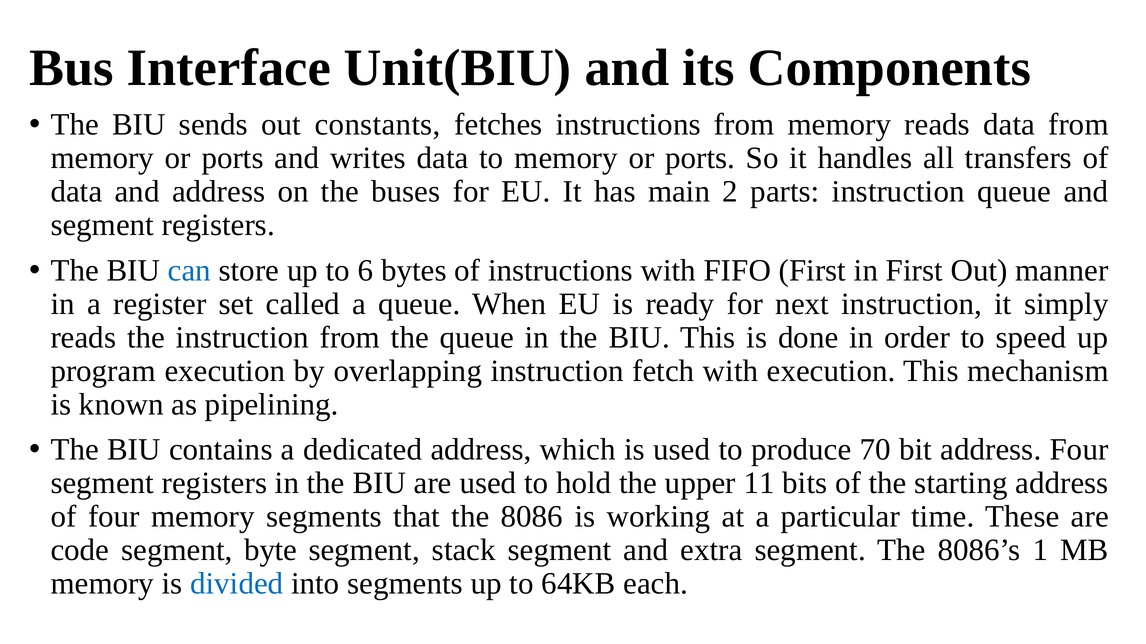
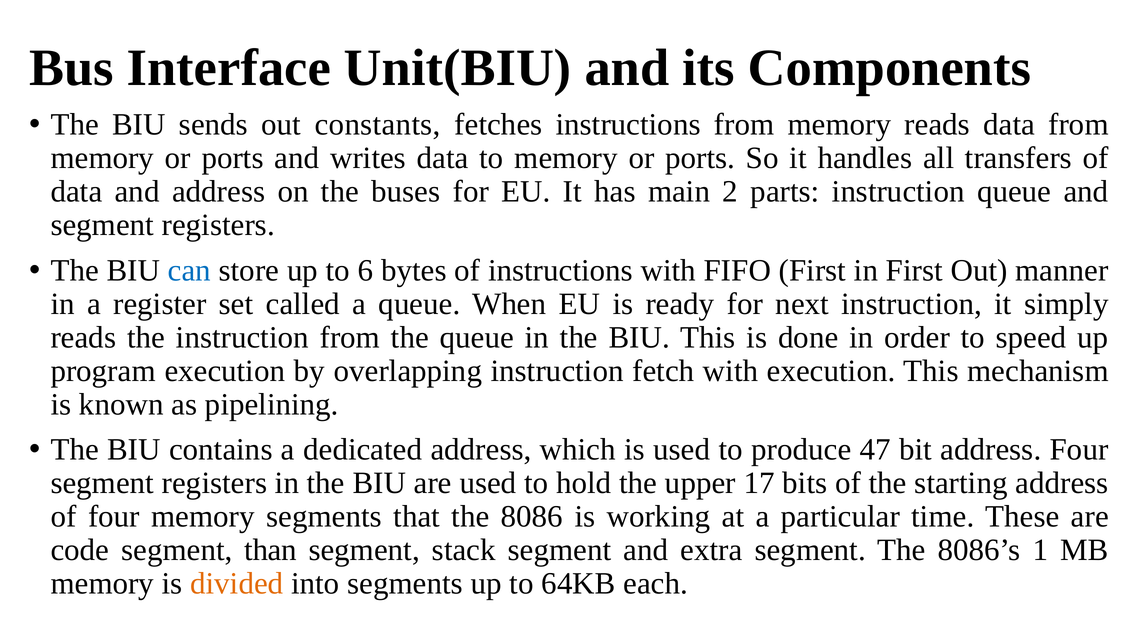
70: 70 -> 47
11: 11 -> 17
byte: byte -> than
divided colour: blue -> orange
